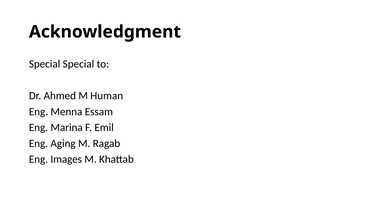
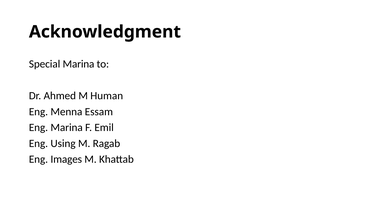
Special Special: Special -> Marina
Aging: Aging -> Using
